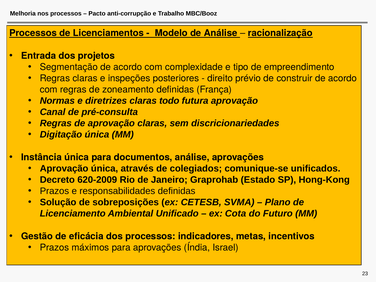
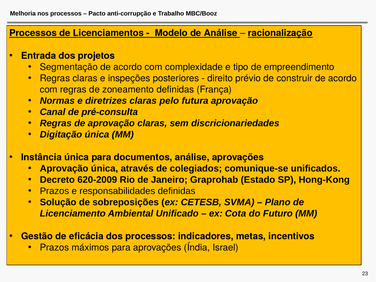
todo: todo -> pelo
